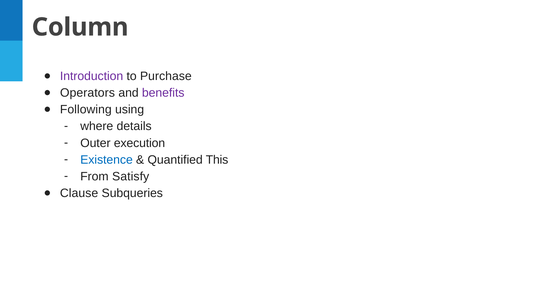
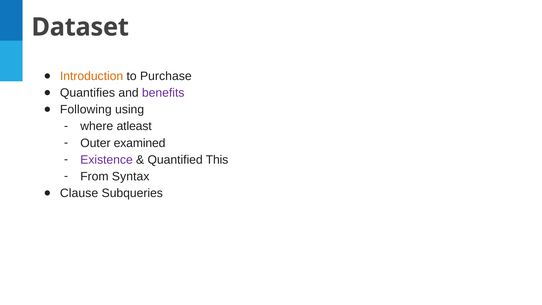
Column: Column -> Dataset
Introduction colour: purple -> orange
Operators: Operators -> Quantifies
details: details -> atleast
execution: execution -> examined
Existence colour: blue -> purple
Satisfy: Satisfy -> Syntax
